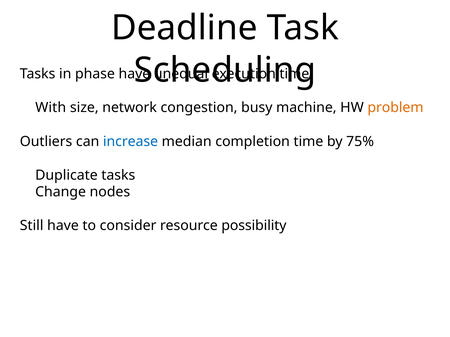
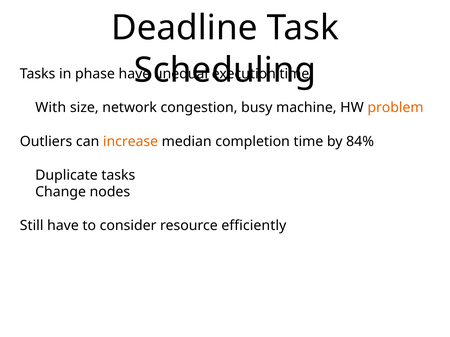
increase colour: blue -> orange
75%: 75% -> 84%
possibility: possibility -> efficiently
